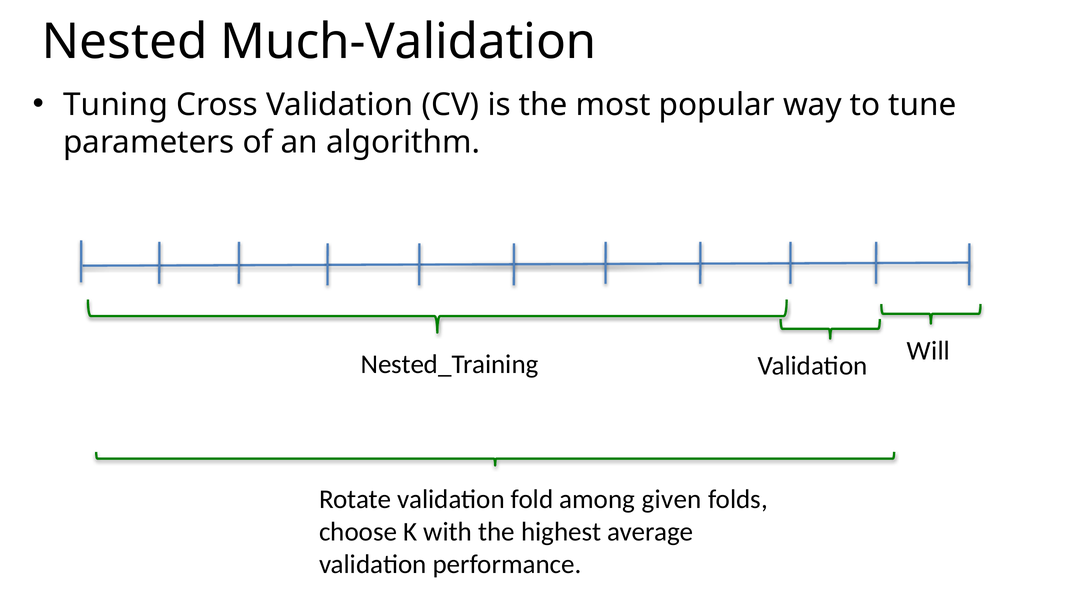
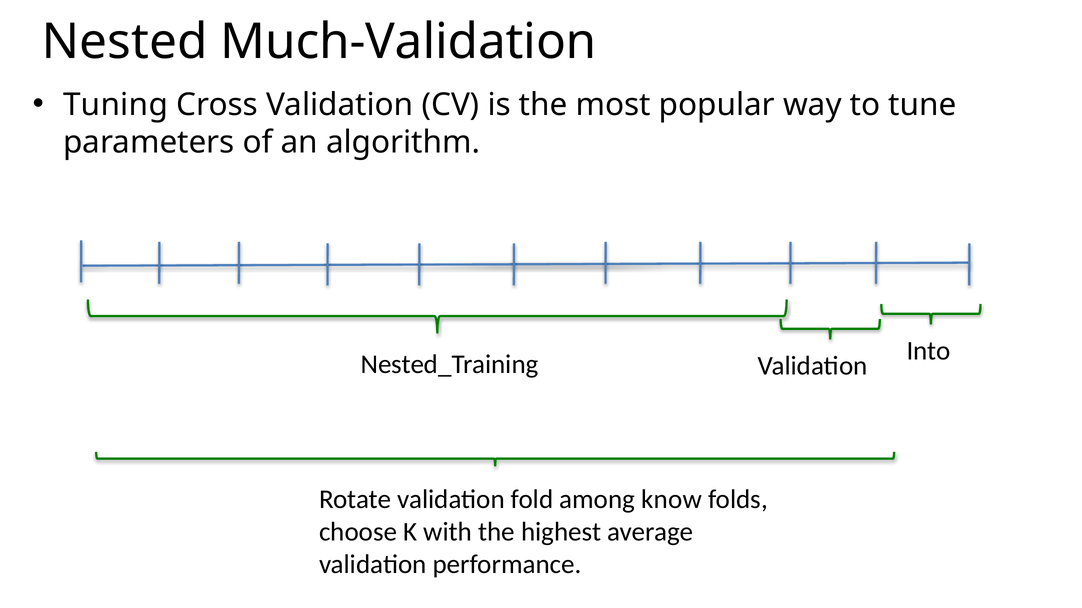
Will: Will -> Into
given: given -> know
